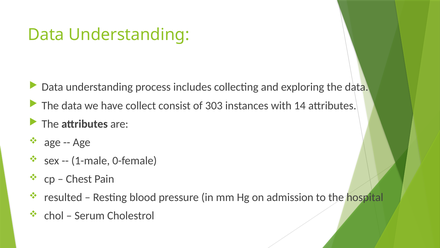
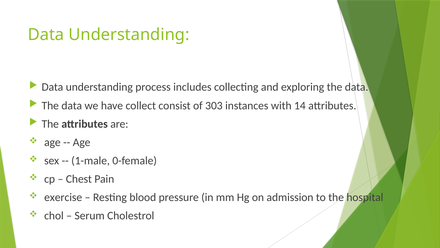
resulted: resulted -> exercise
